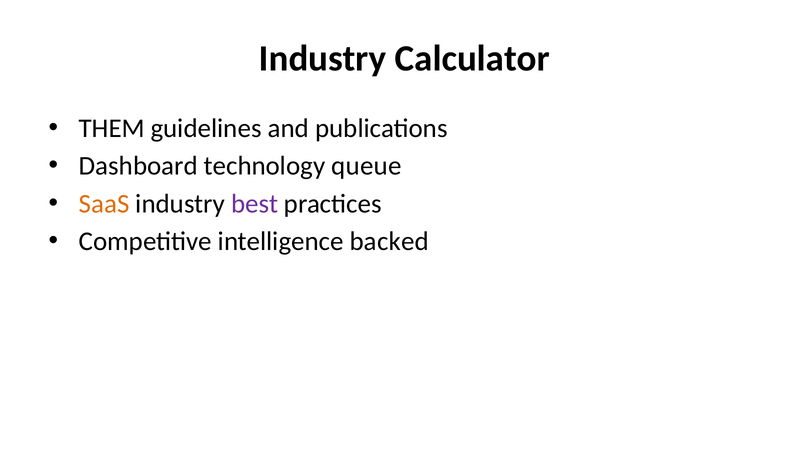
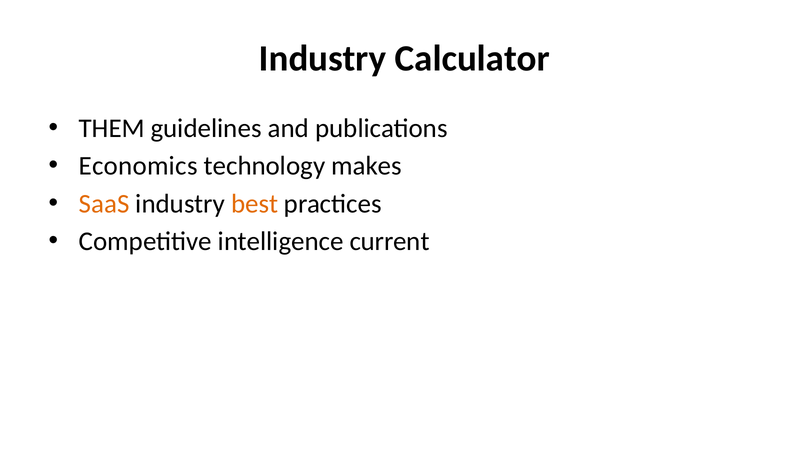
Dashboard: Dashboard -> Economics
queue: queue -> makes
best colour: purple -> orange
backed: backed -> current
